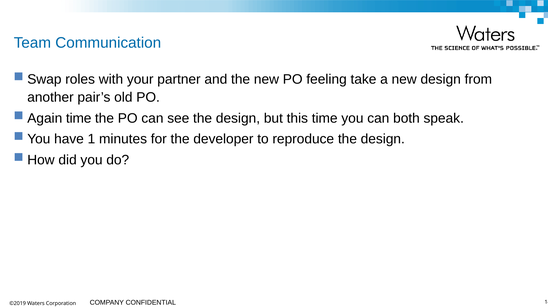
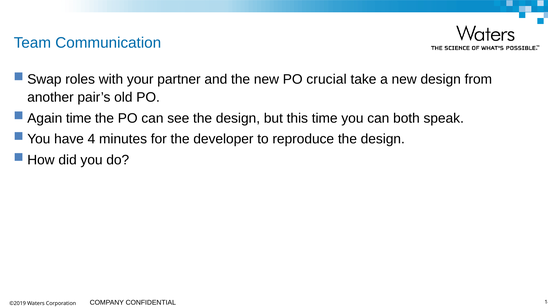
feeling: feeling -> crucial
1: 1 -> 4
